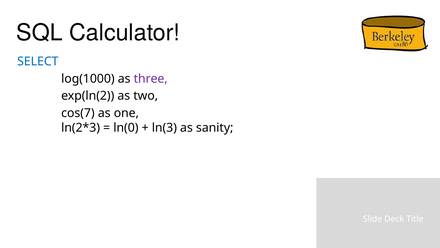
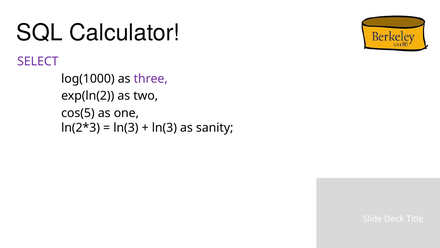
SELECT colour: blue -> purple
cos(7: cos(7 -> cos(5
ln(0 at (126, 128): ln(0 -> ln(3
